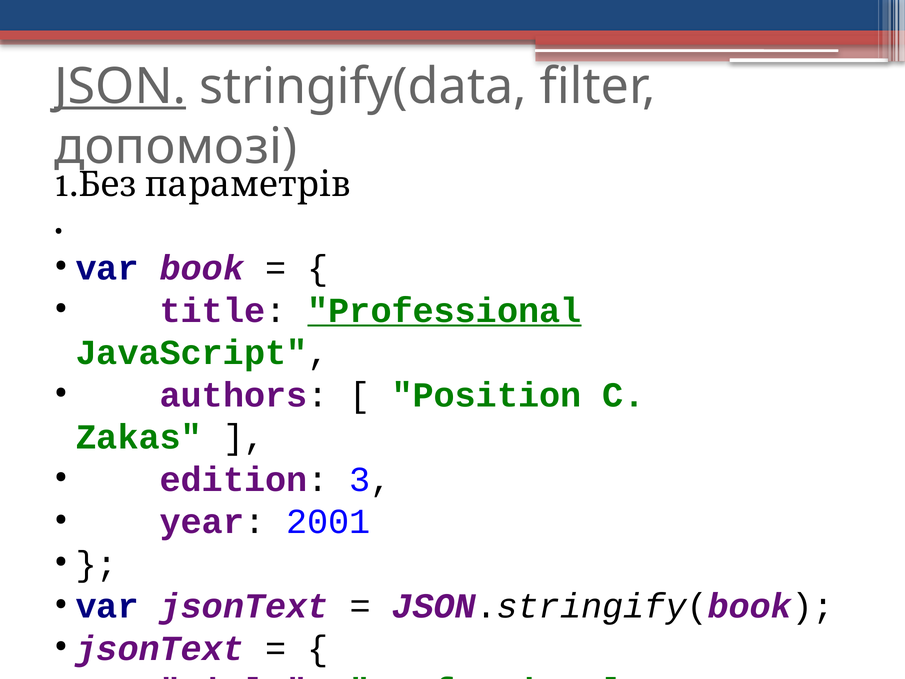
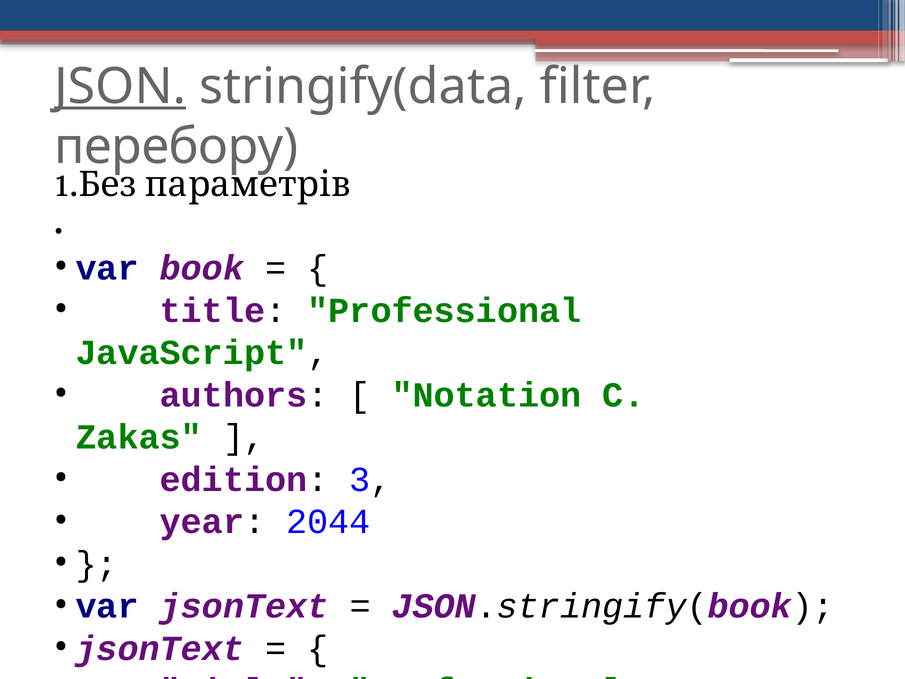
допомозі: допомозі -> перебору
Professional at (444, 310) underline: present -> none
Position: Position -> Notation
2001: 2001 -> 2044
